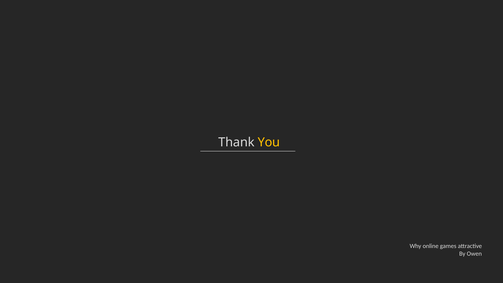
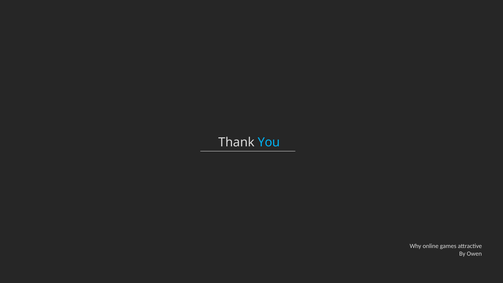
You colour: yellow -> light blue
